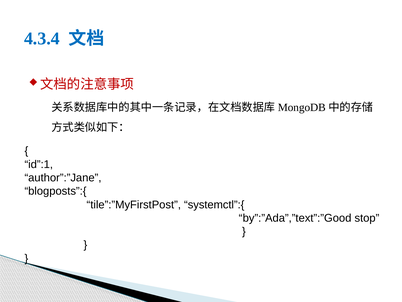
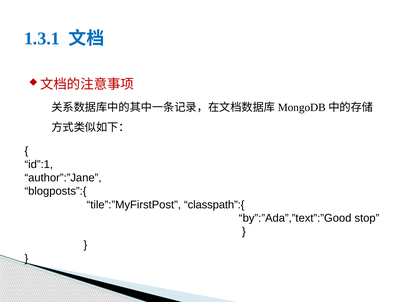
4.3.4: 4.3.4 -> 1.3.1
systemctl”:{: systemctl”:{ -> classpath”:{
